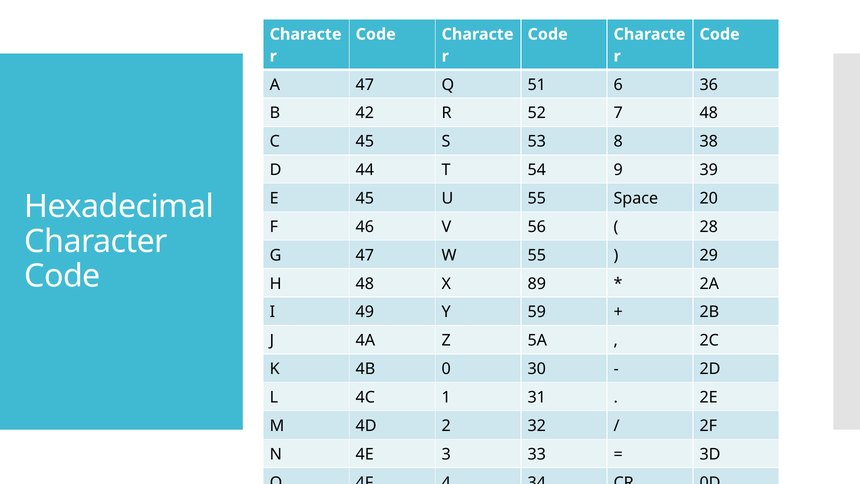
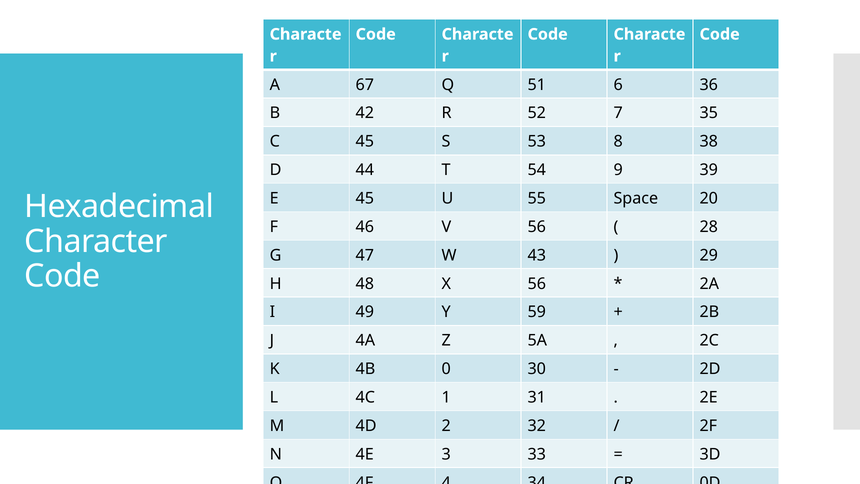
A 47: 47 -> 67
7 48: 48 -> 35
W 55: 55 -> 43
X 89: 89 -> 56
